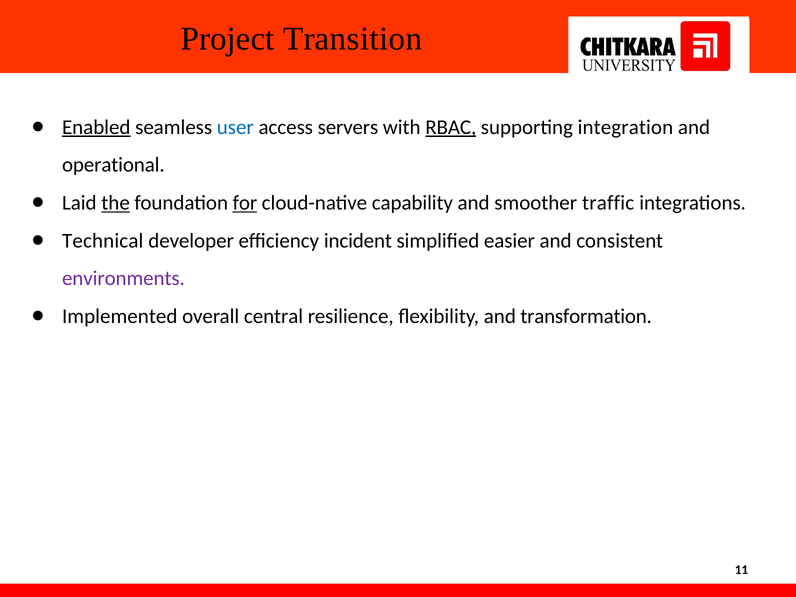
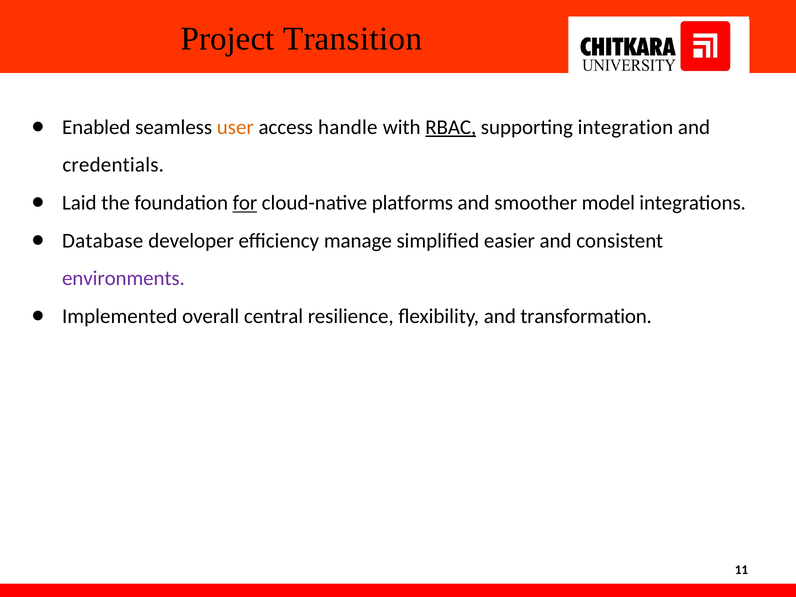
Enabled underline: present -> none
user colour: blue -> orange
servers: servers -> handle
operational: operational -> credentials
the underline: present -> none
capability: capability -> platforms
traffic: traffic -> model
Technical: Technical -> Database
incident: incident -> manage
